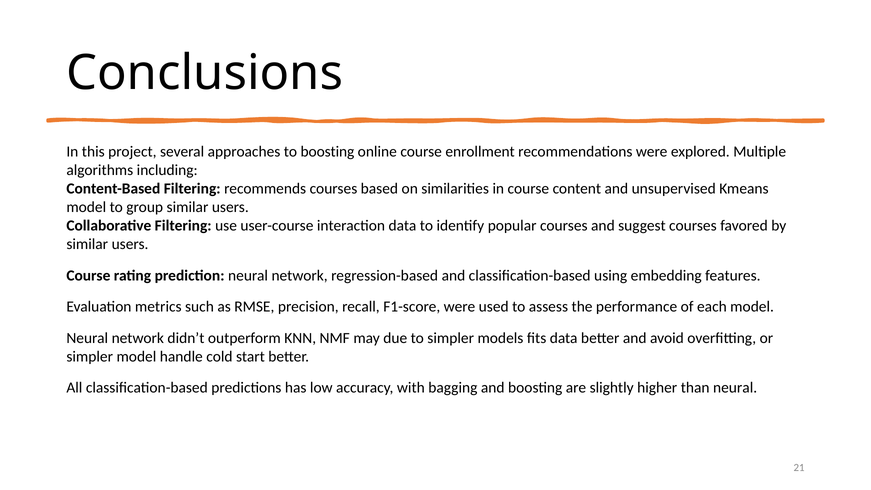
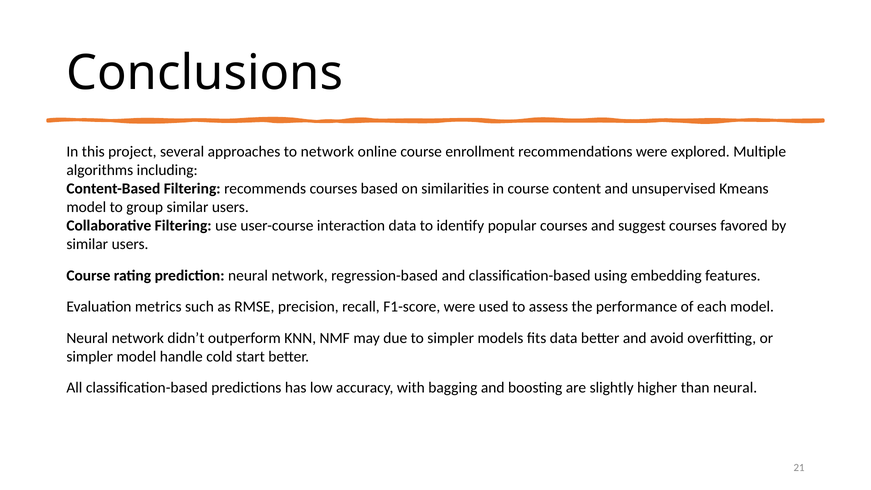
to boosting: boosting -> network
